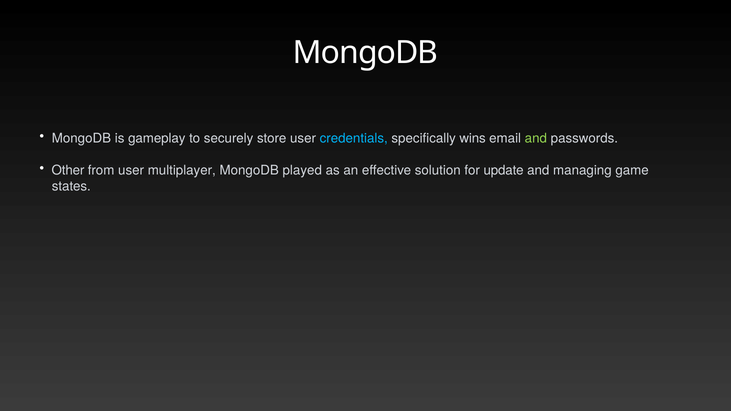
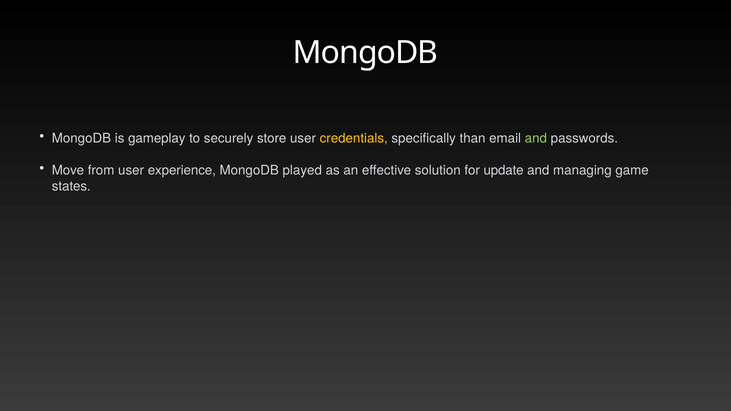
credentials colour: light blue -> yellow
wins: wins -> than
Other: Other -> Move
multiplayer: multiplayer -> experience
